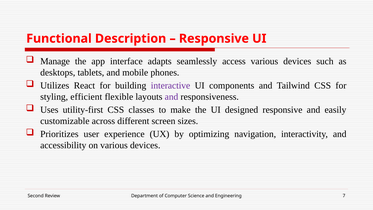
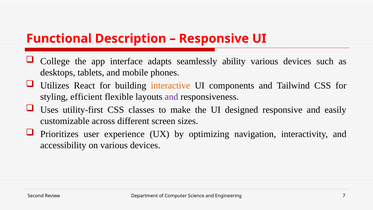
Manage: Manage -> College
access: access -> ability
interactive colour: purple -> orange
